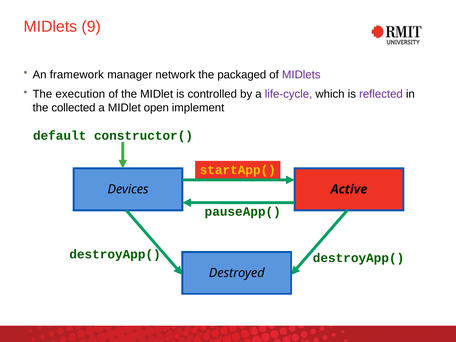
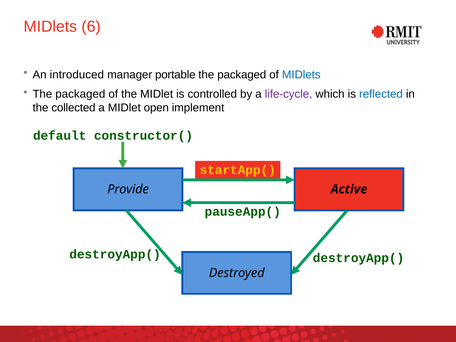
9: 9 -> 6
framework: framework -> introduced
network: network -> portable
MIDlets at (301, 75) colour: purple -> blue
execution at (80, 94): execution -> packaged
reflected colour: purple -> blue
Devices: Devices -> Provide
